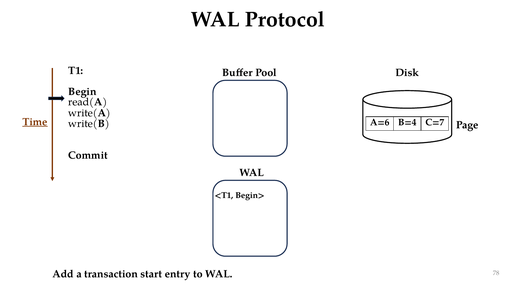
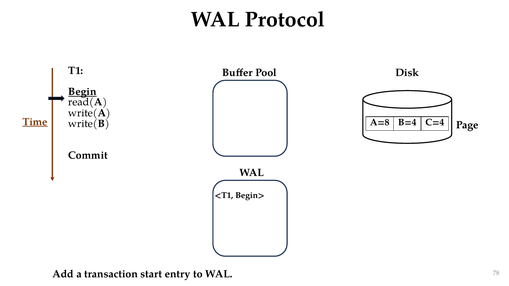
Begin underline: none -> present
A=6: A=6 -> A=8
C=7: C=7 -> C=4
